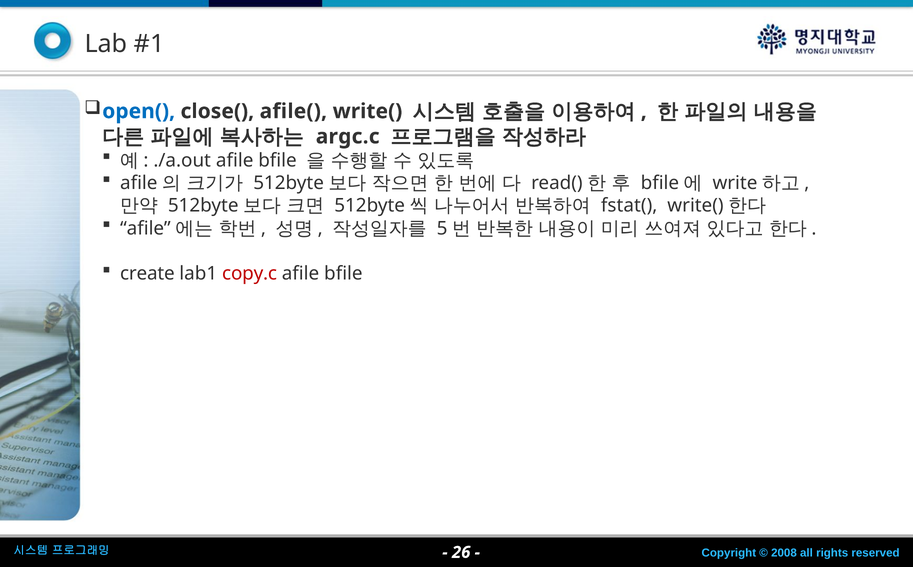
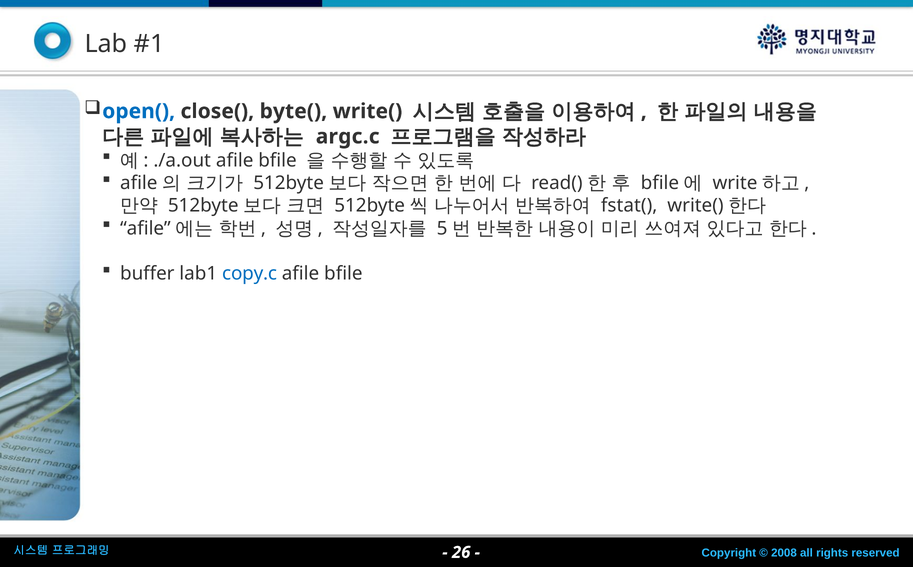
afile(: afile( -> byte(
create: create -> buffer
copy.c colour: red -> blue
